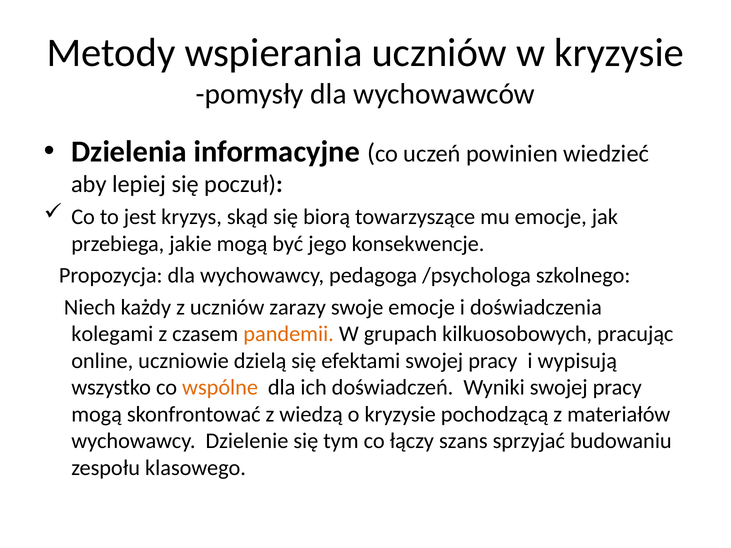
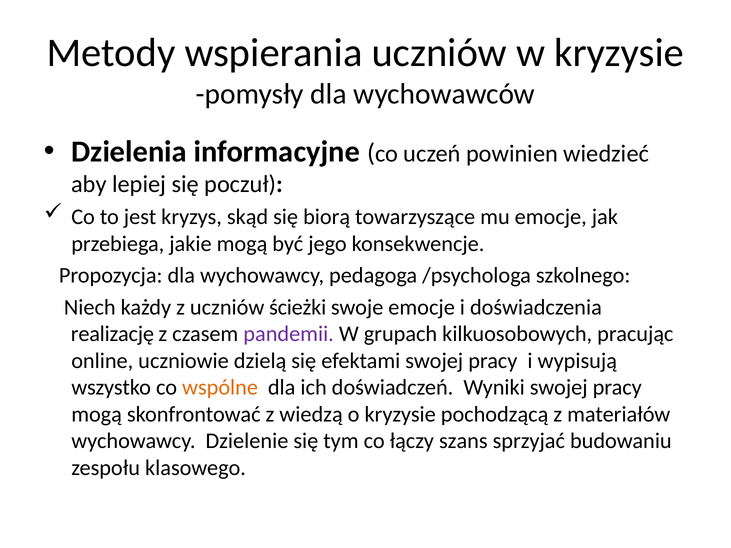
zarazy: zarazy -> ścieżki
kolegami: kolegami -> realizację
pandemii colour: orange -> purple
